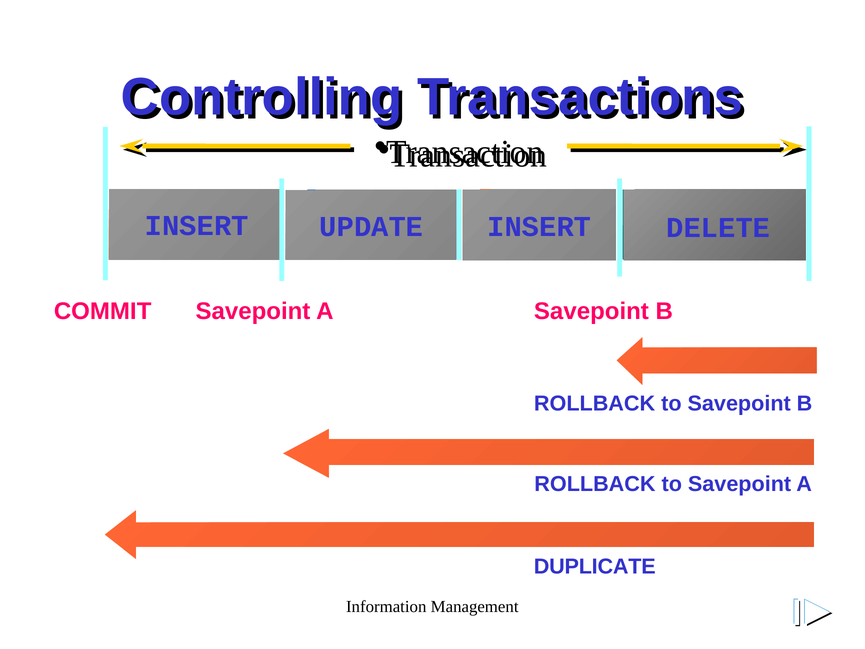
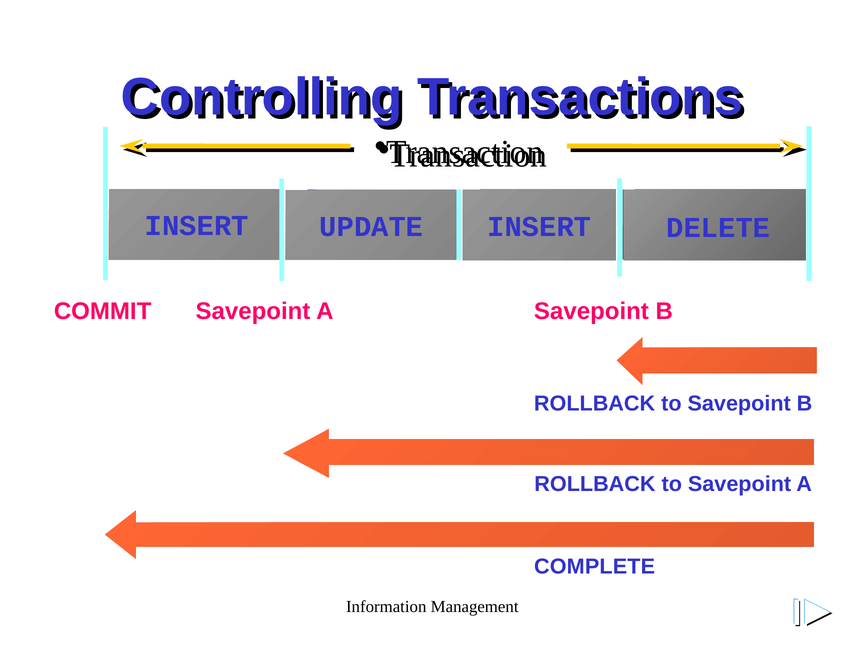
DUPLICATE: DUPLICATE -> COMPLETE
